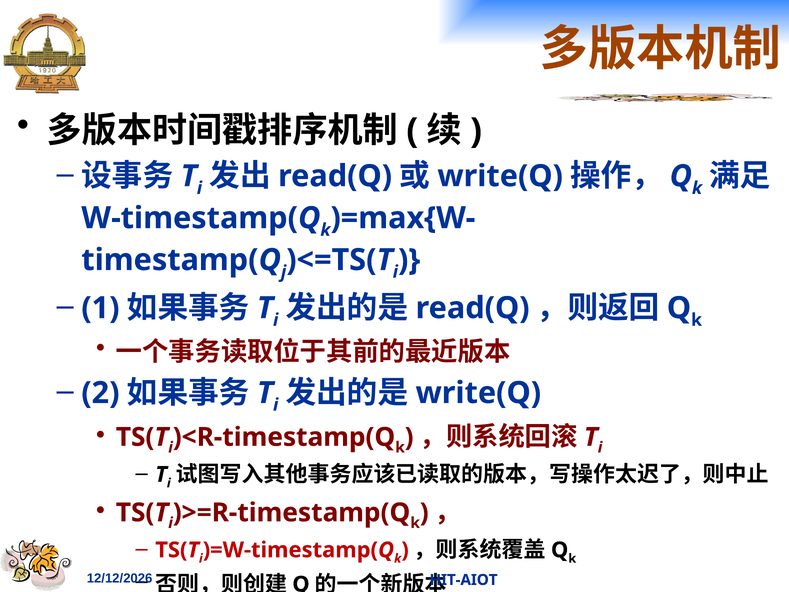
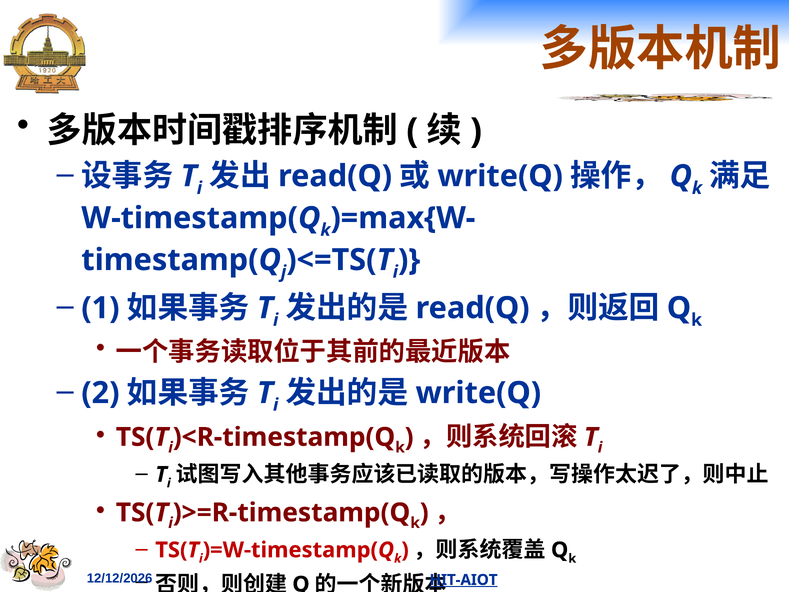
HIT-AIOT underline: none -> present
